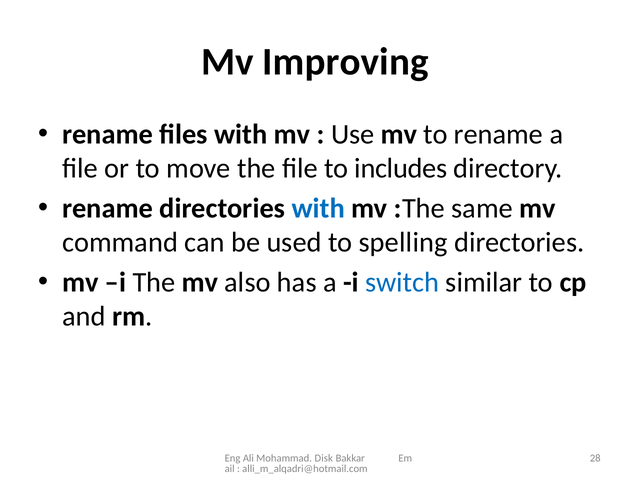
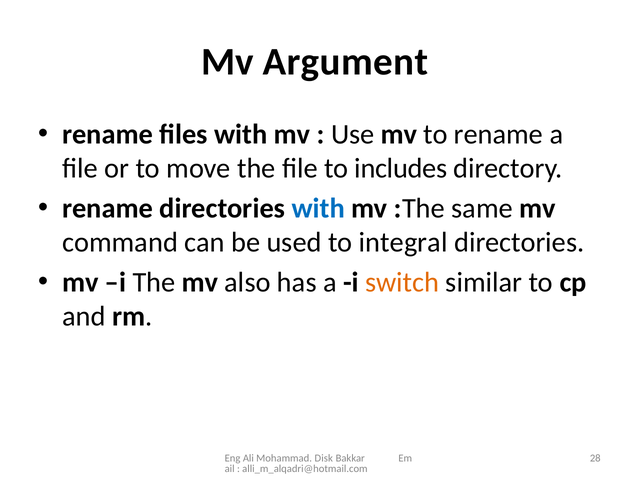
Improving: Improving -> Argument
spelling: spelling -> integral
switch colour: blue -> orange
